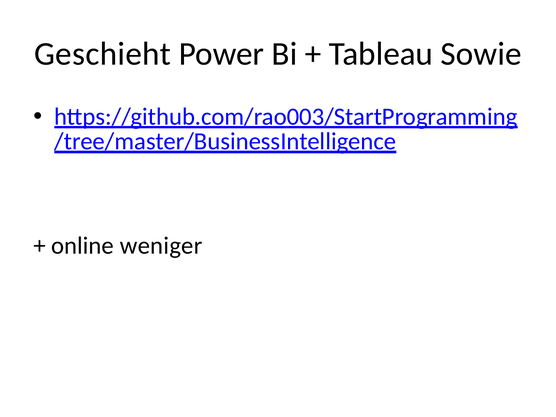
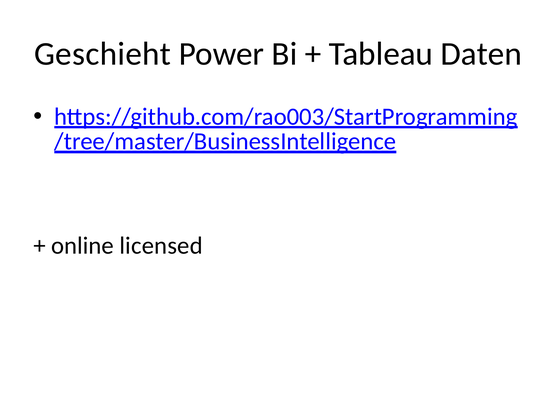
Sowie: Sowie -> Daten
weniger: weniger -> licensed
